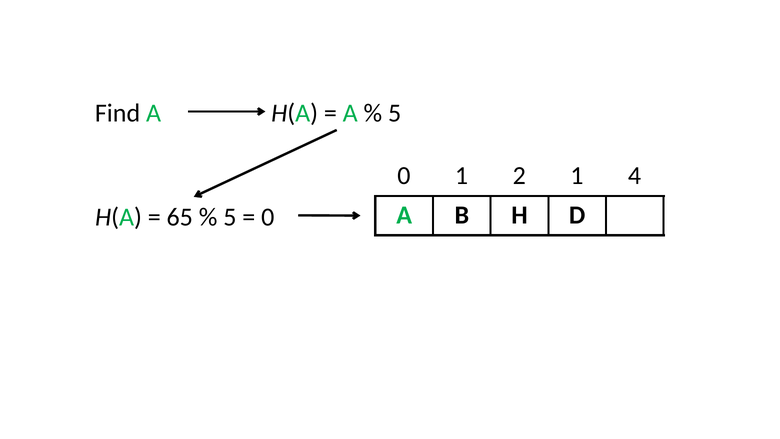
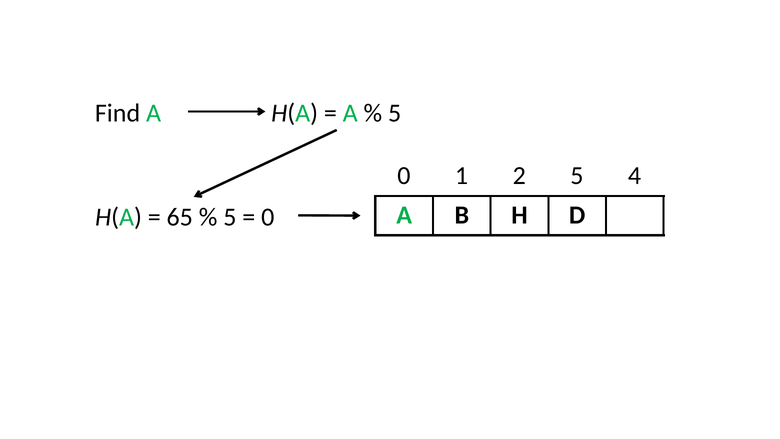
2 1: 1 -> 5
